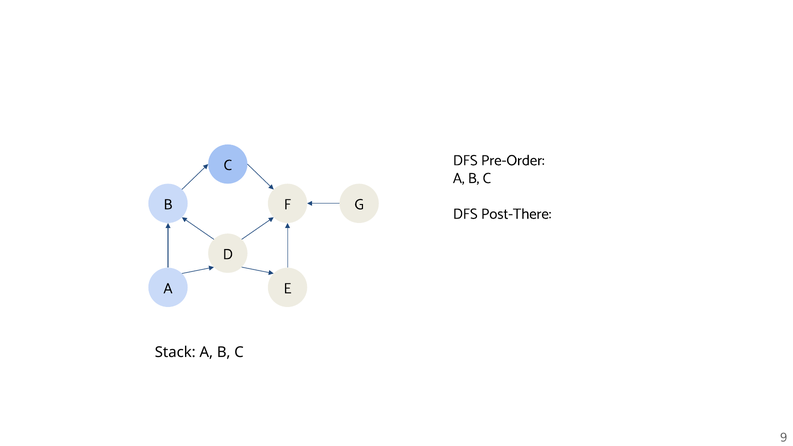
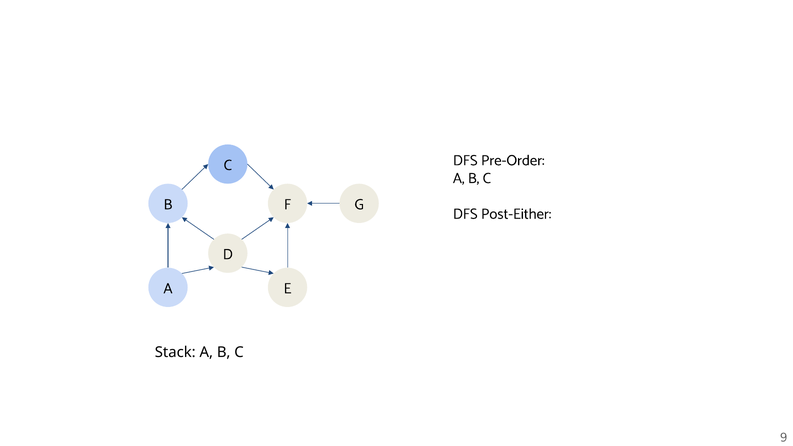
Post-There: Post-There -> Post-Either
